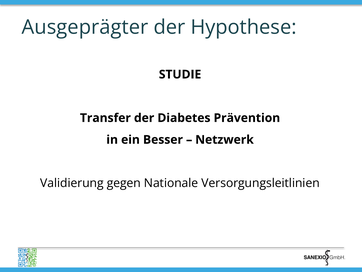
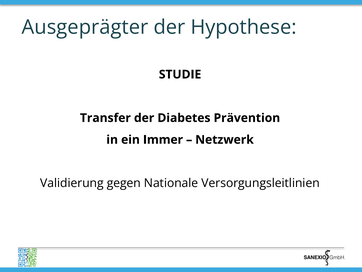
Besser: Besser -> Immer
